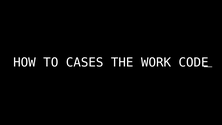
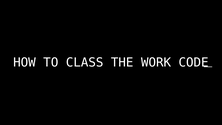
CASES: CASES -> CLASS
